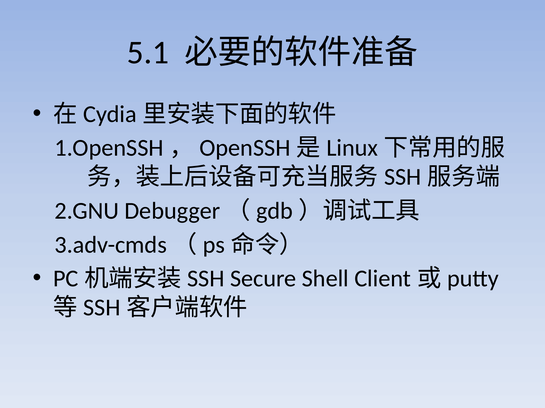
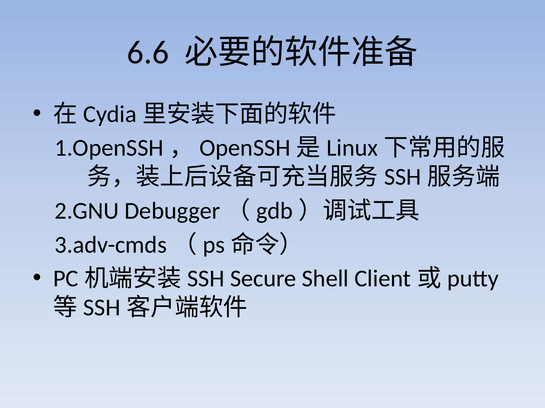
5.1: 5.1 -> 6.6
